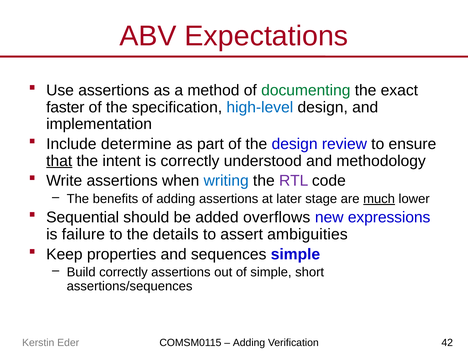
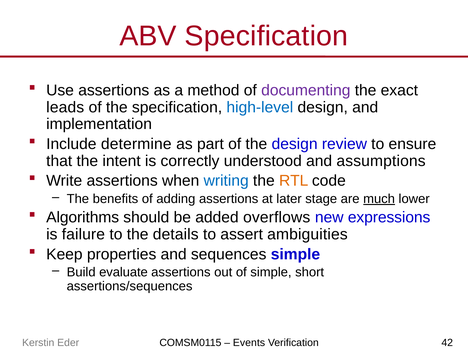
ABV Expectations: Expectations -> Specification
documenting colour: green -> purple
faster: faster -> leads
that underline: present -> none
methodology: methodology -> assumptions
RTL colour: purple -> orange
Sequential: Sequential -> Algorithms
Build correctly: correctly -> evaluate
Adding at (249, 343): Adding -> Events
